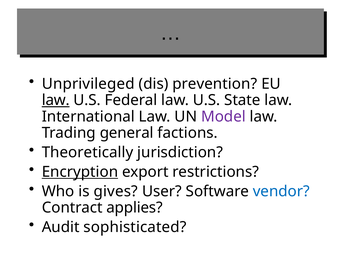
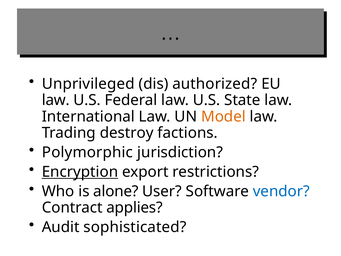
prevention: prevention -> authorized
law at (56, 100) underline: present -> none
Model colour: purple -> orange
general: general -> destroy
Theoretically: Theoretically -> Polymorphic
gives: gives -> alone
